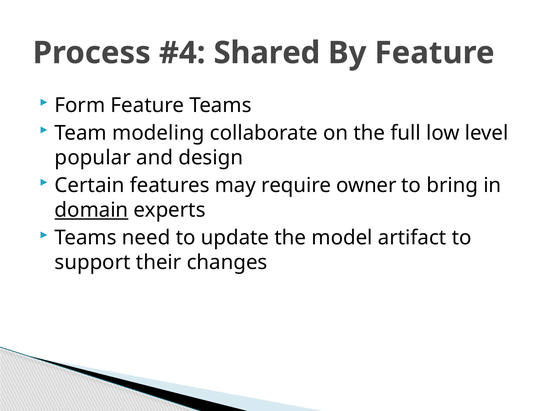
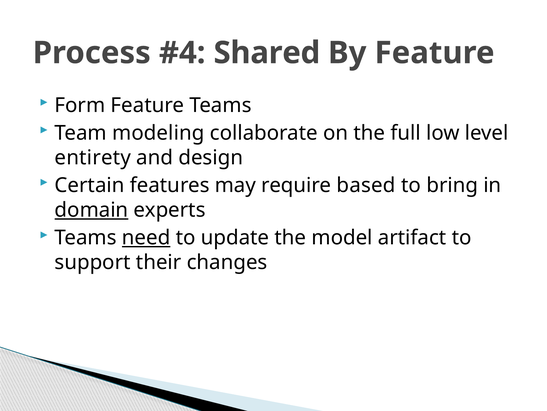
popular: popular -> entirety
owner: owner -> based
need underline: none -> present
